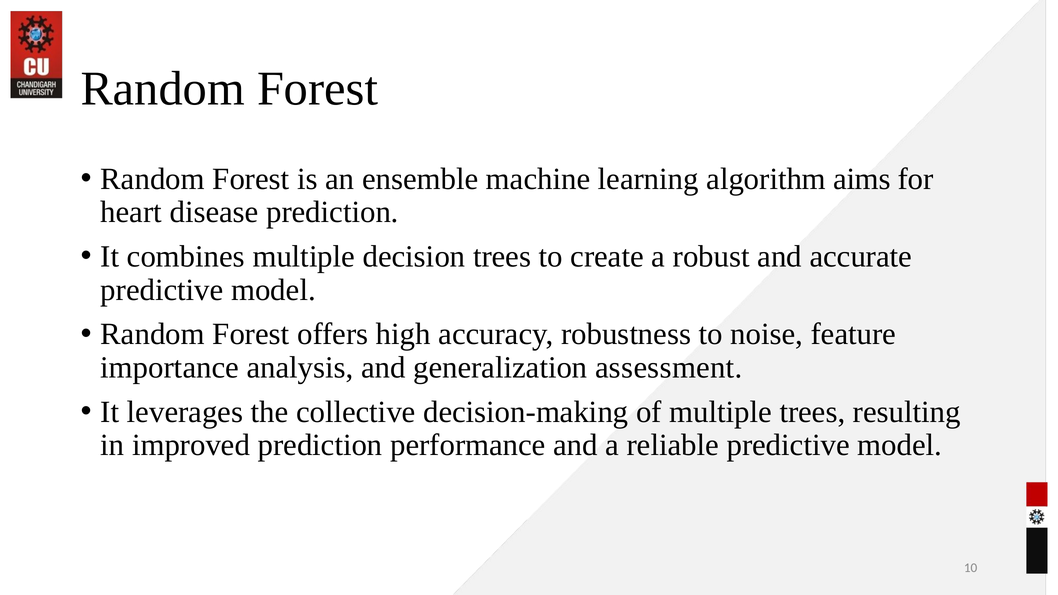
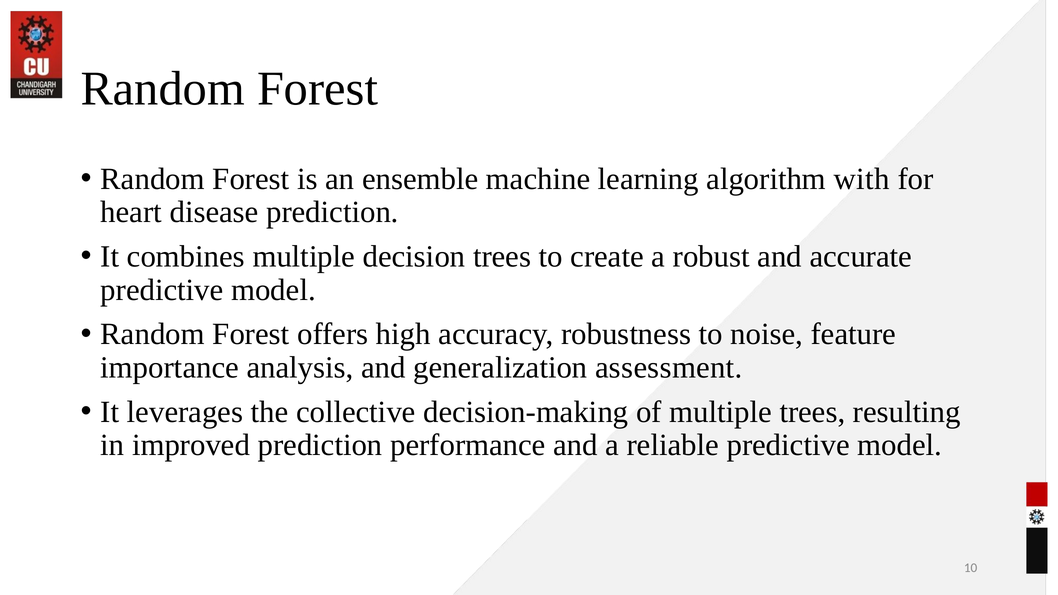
aims: aims -> with
